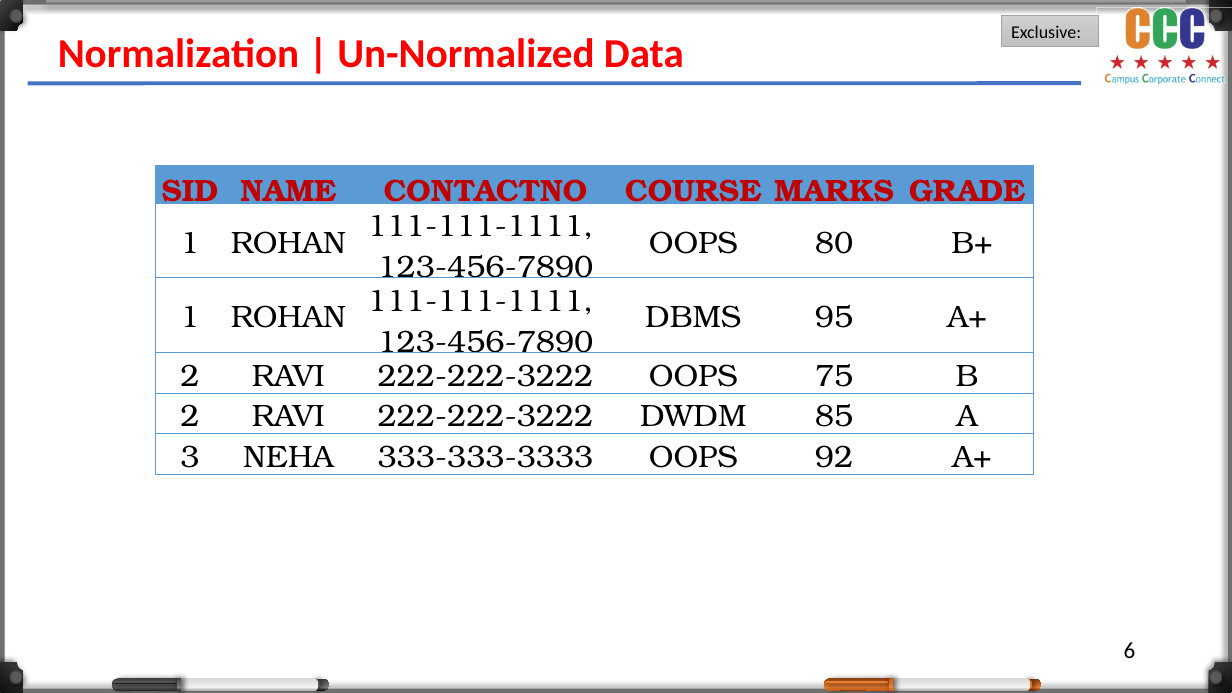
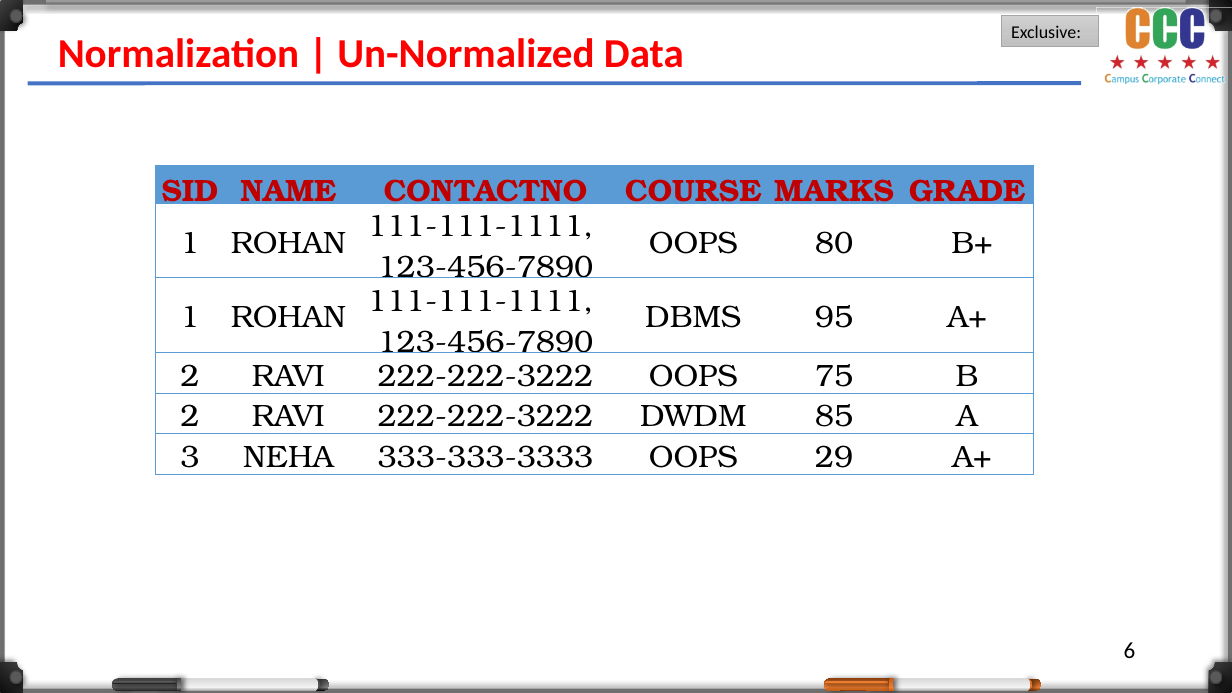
92: 92 -> 29
